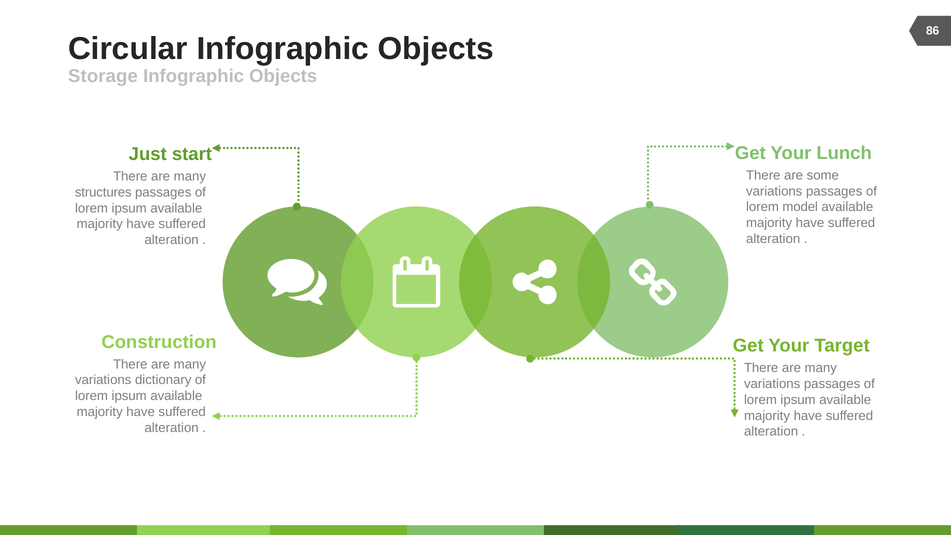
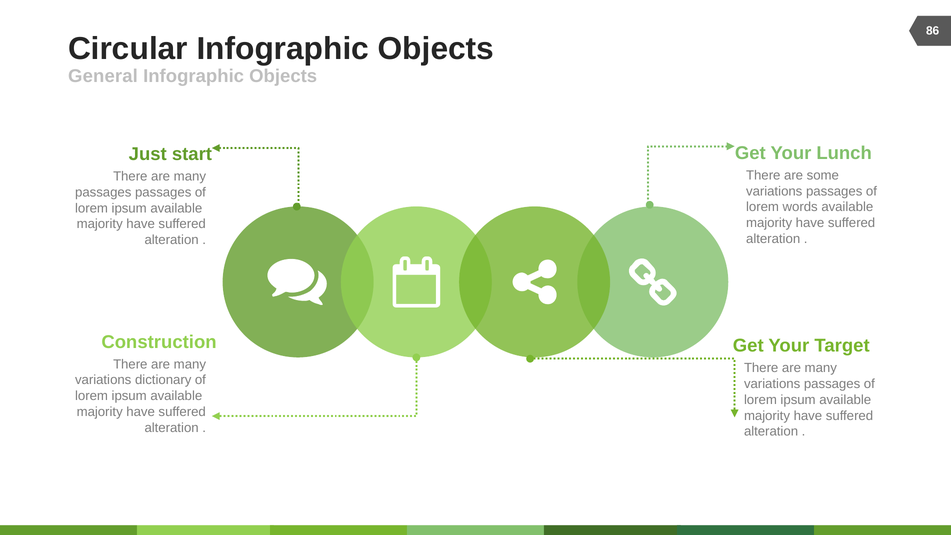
Storage: Storage -> General
structures at (103, 192): structures -> passages
model: model -> words
